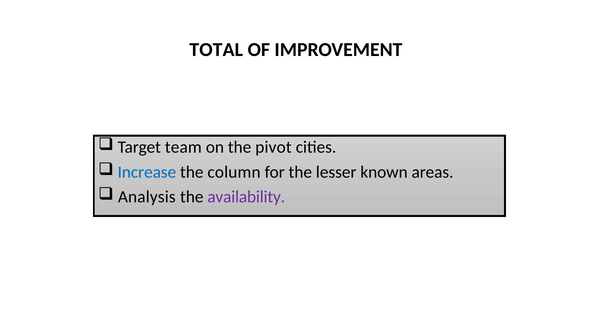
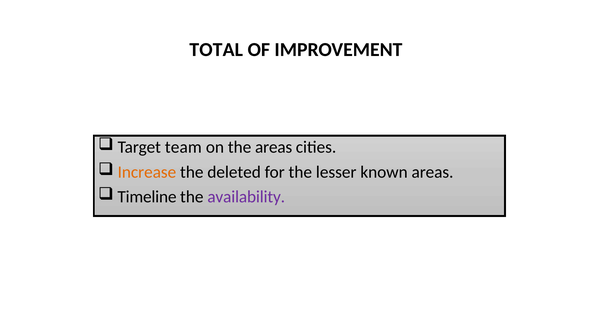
the pivot: pivot -> areas
Increase colour: blue -> orange
column: column -> deleted
Analysis: Analysis -> Timeline
